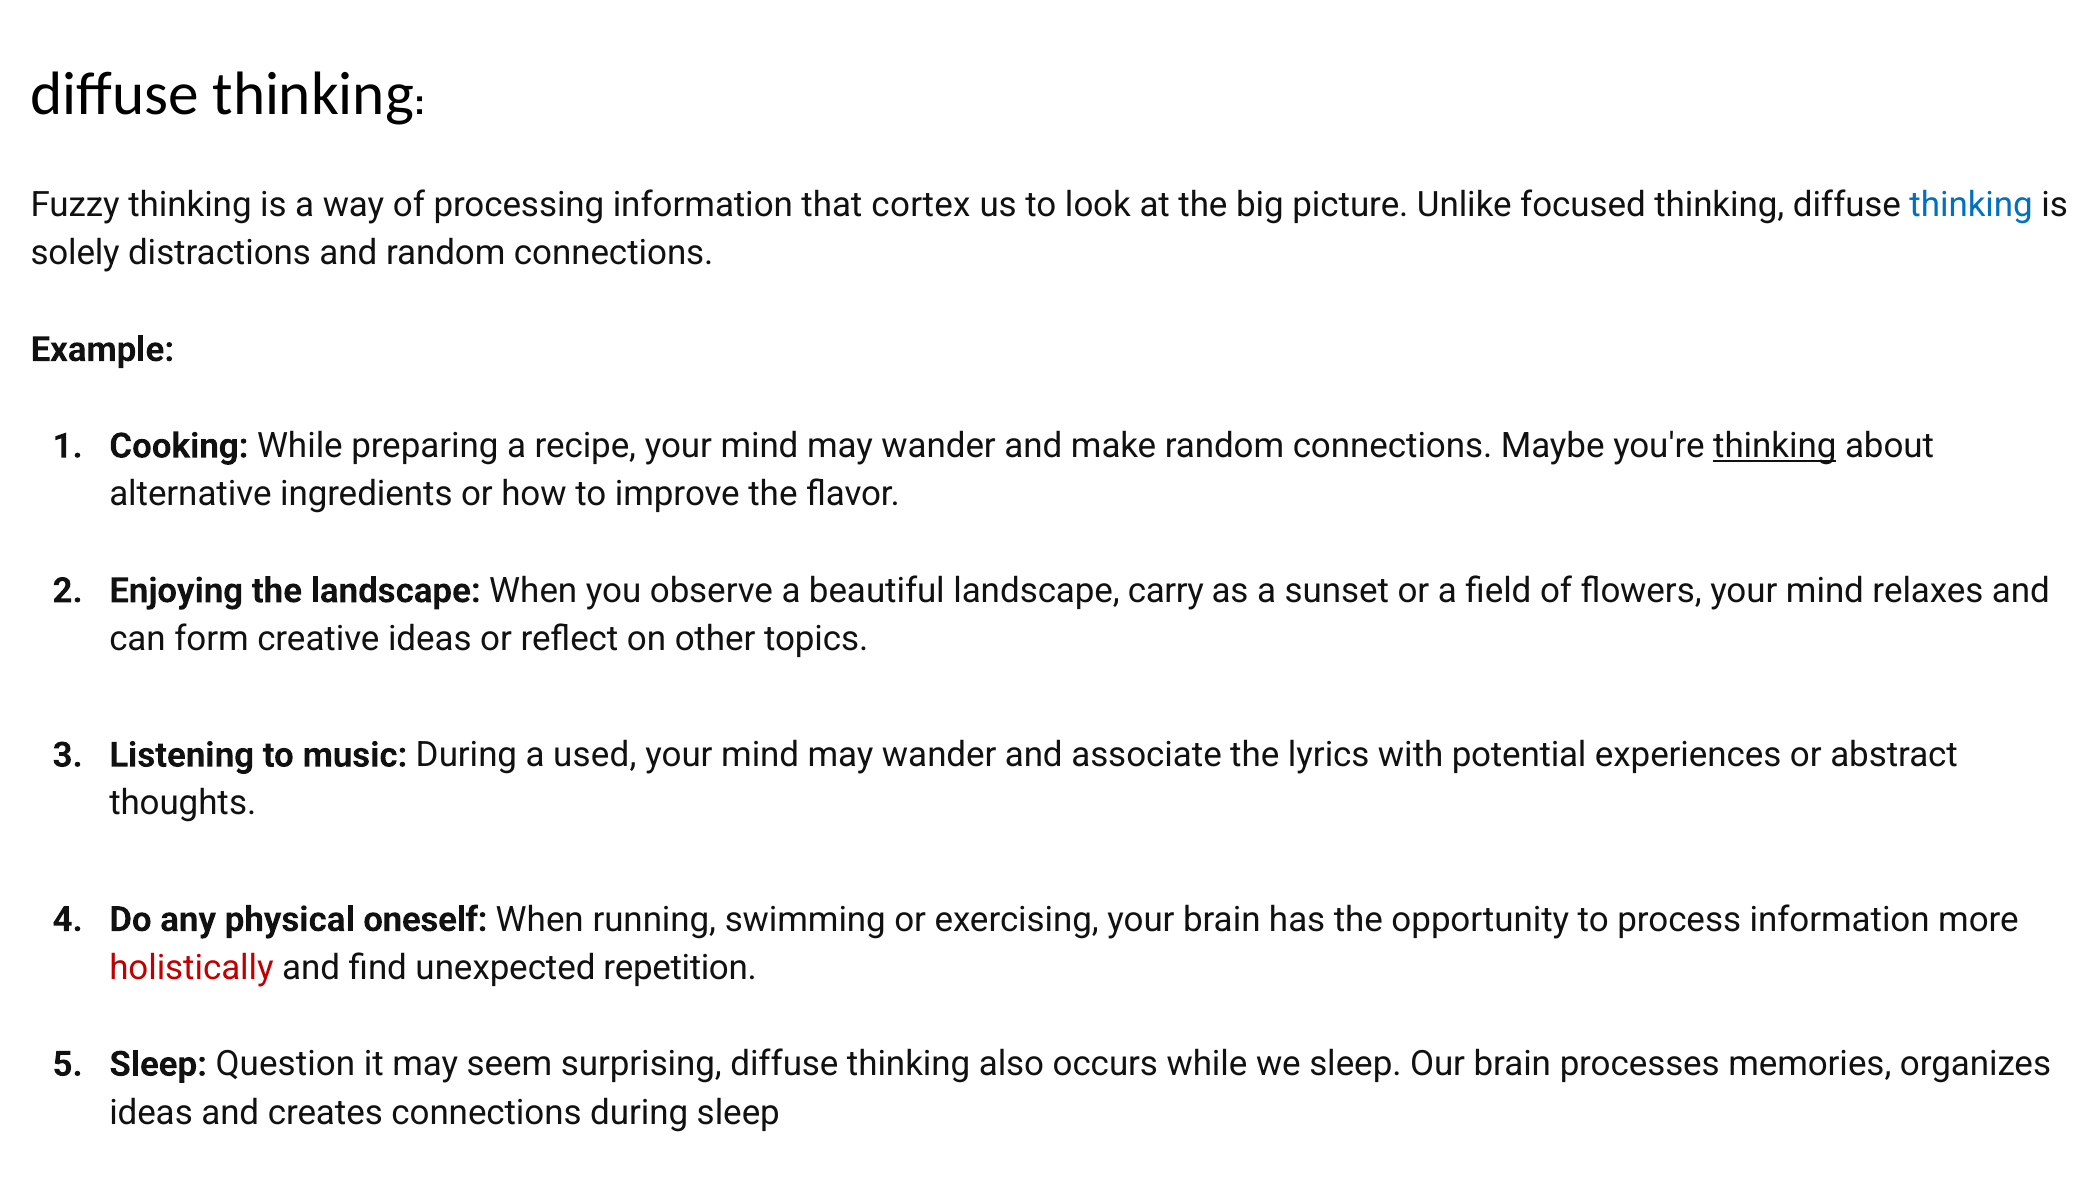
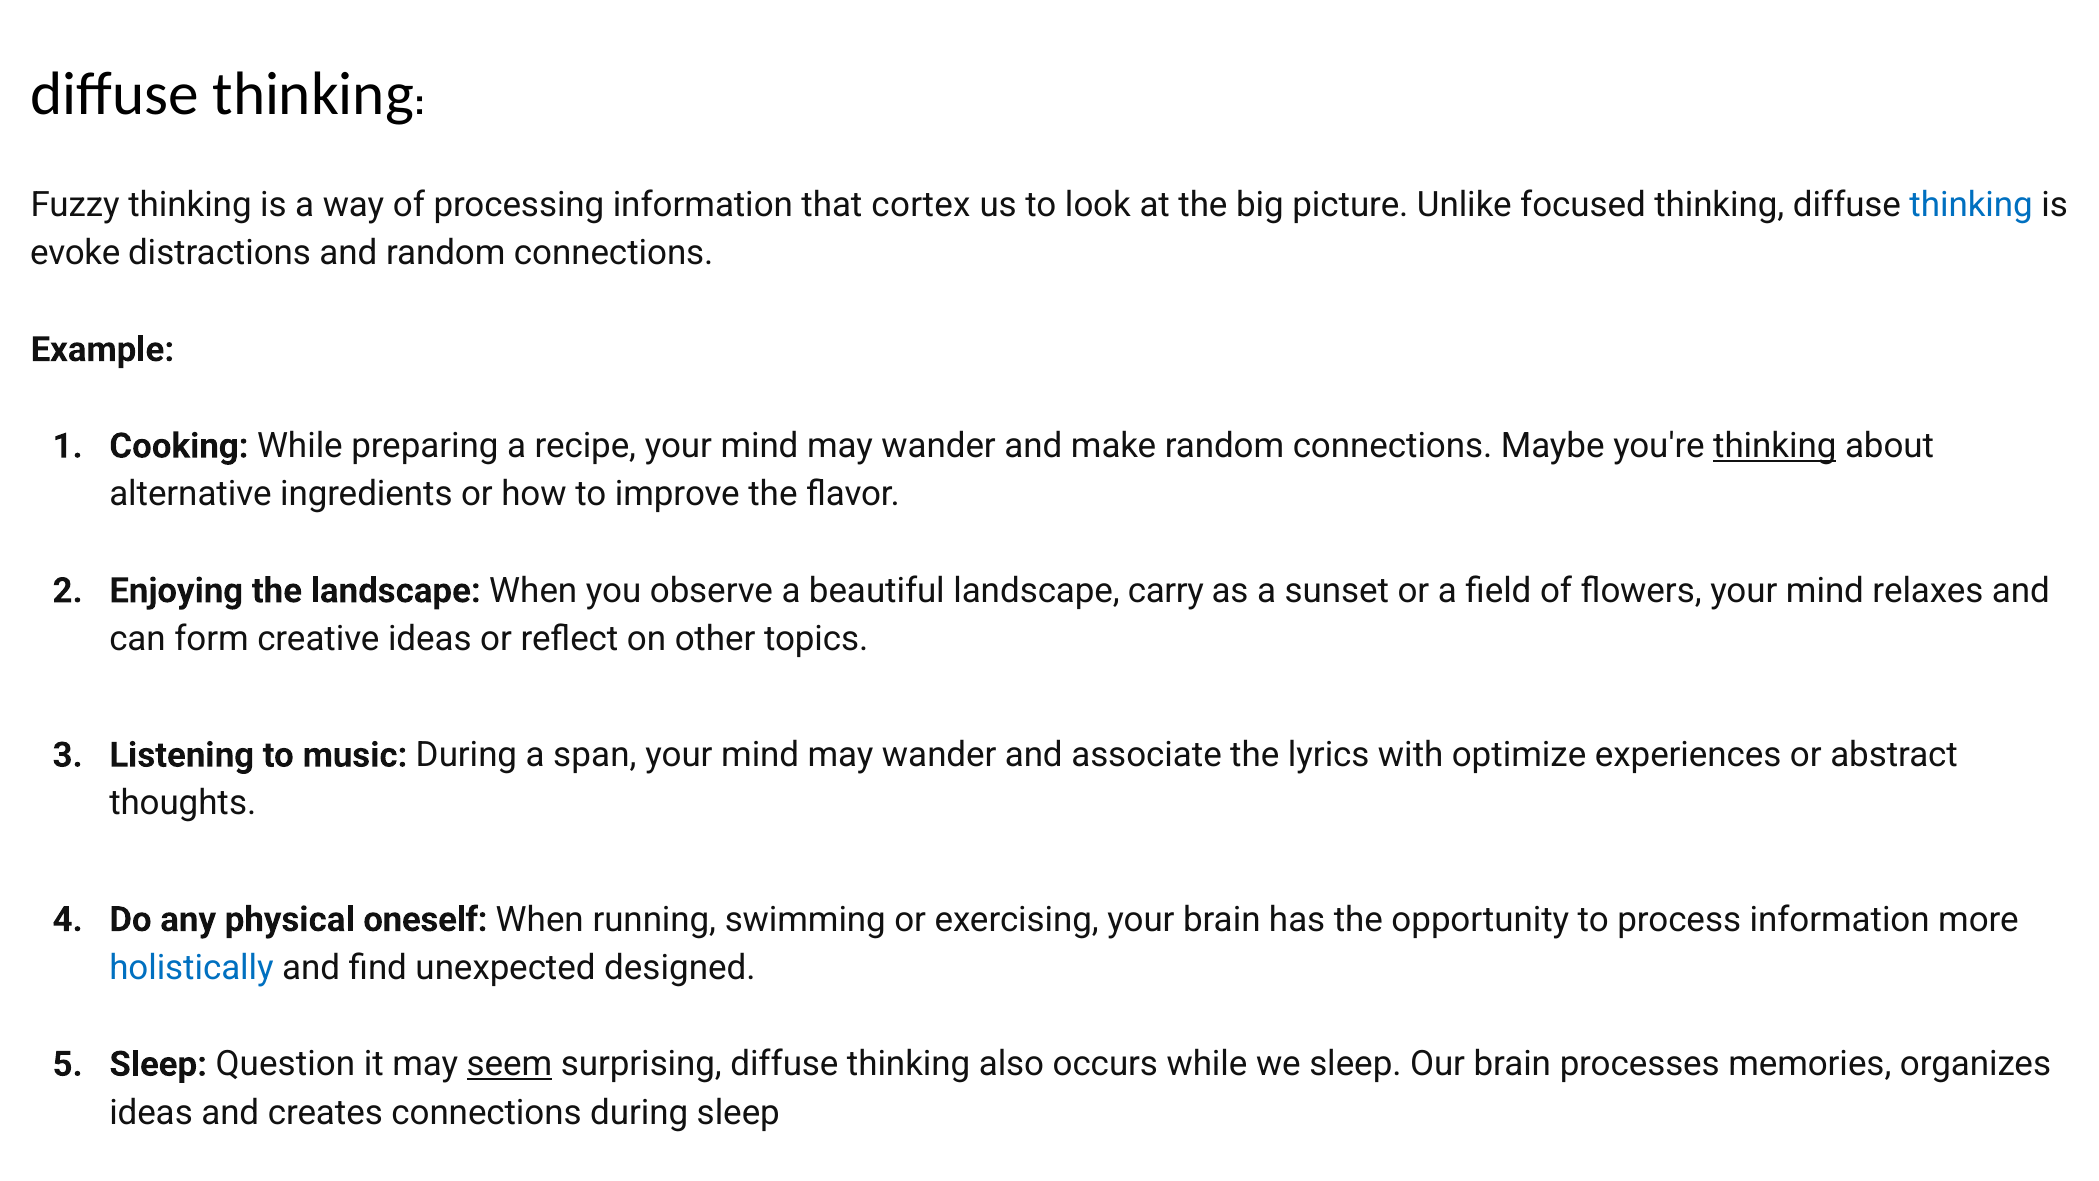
solely: solely -> evoke
used: used -> span
potential: potential -> optimize
holistically colour: red -> blue
repetition: repetition -> designed
seem underline: none -> present
